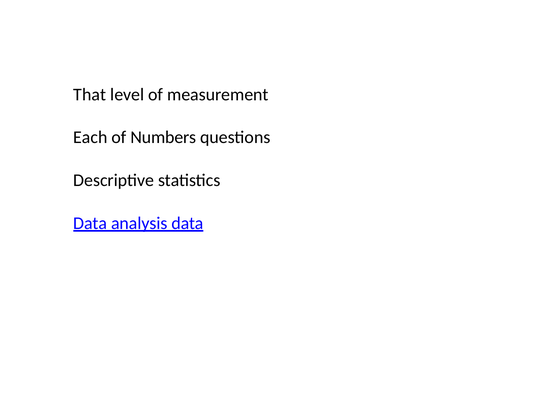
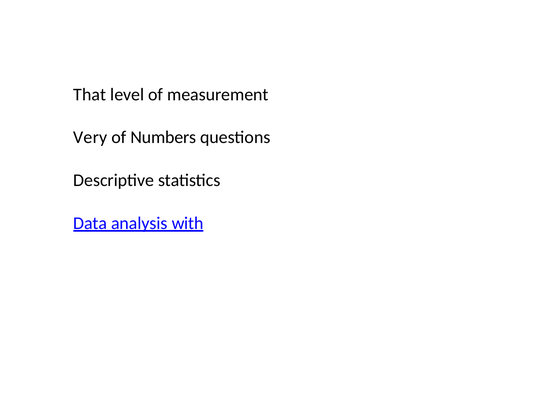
Each: Each -> Very
analysis data: data -> with
